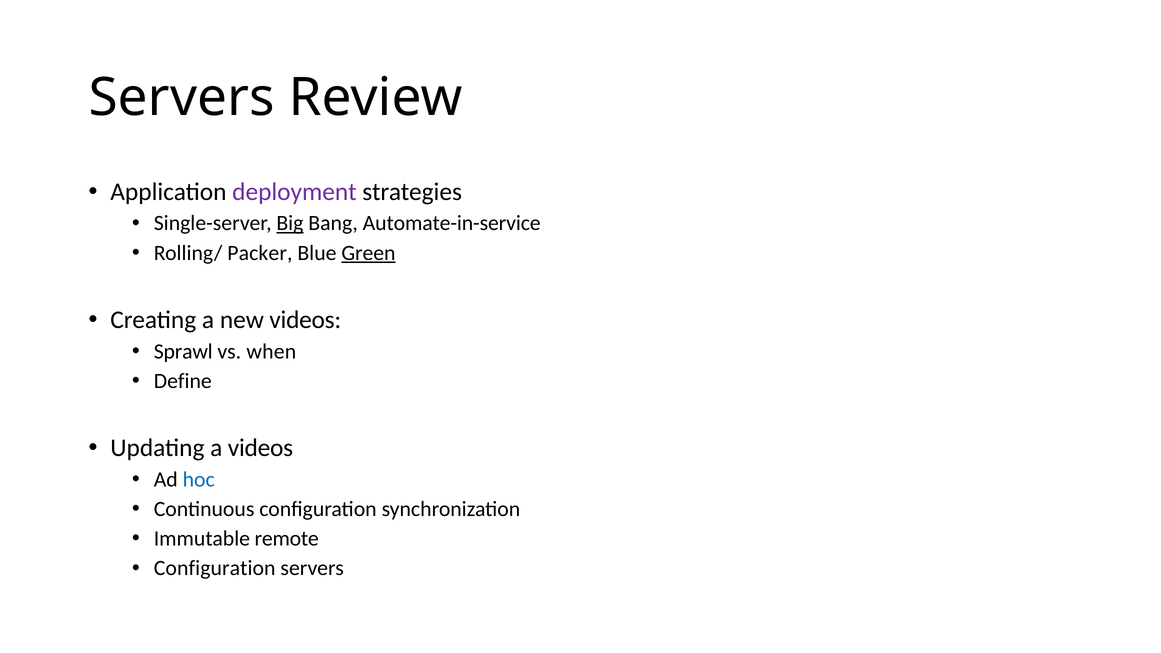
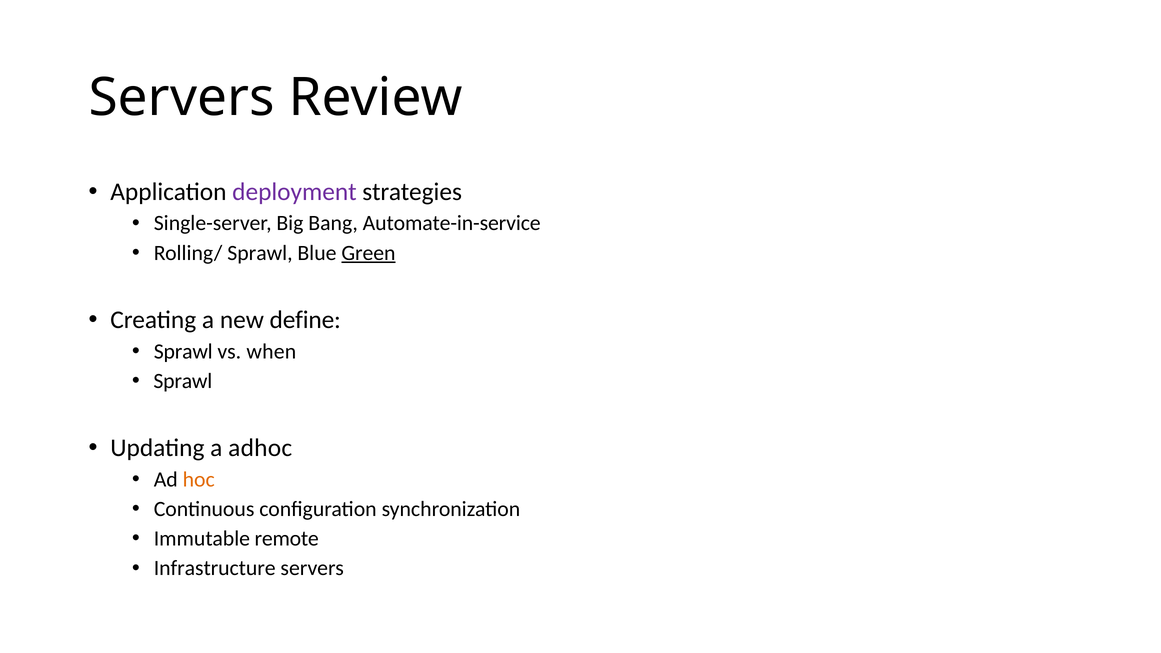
Big underline: present -> none
Rolling/ Packer: Packer -> Sprawl
new videos: videos -> define
Define at (183, 381): Define -> Sprawl
a videos: videos -> adhoc
hoc colour: blue -> orange
Configuration at (215, 568): Configuration -> Infrastructure
